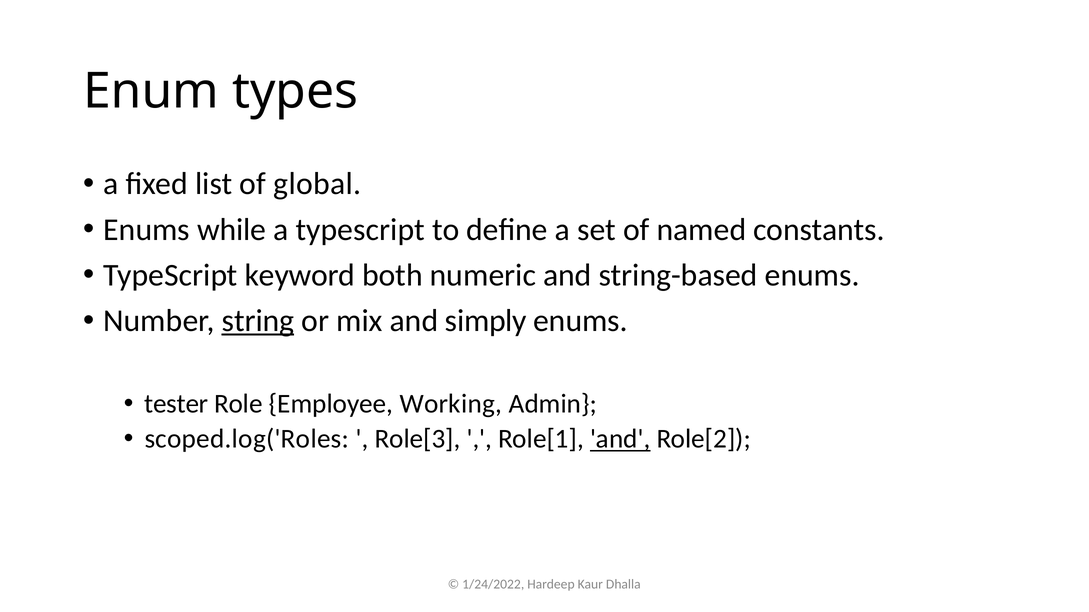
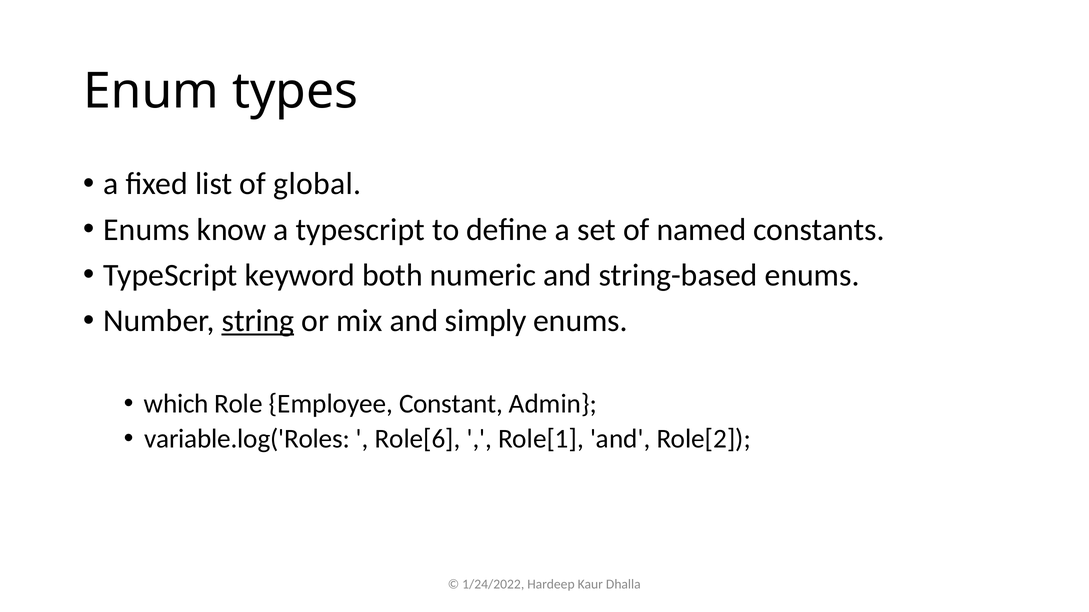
while: while -> know
tester: tester -> which
Working: Working -> Constant
scoped.log('Roles: scoped.log('Roles -> variable.log('Roles
Role[3: Role[3 -> Role[6
and at (620, 439) underline: present -> none
